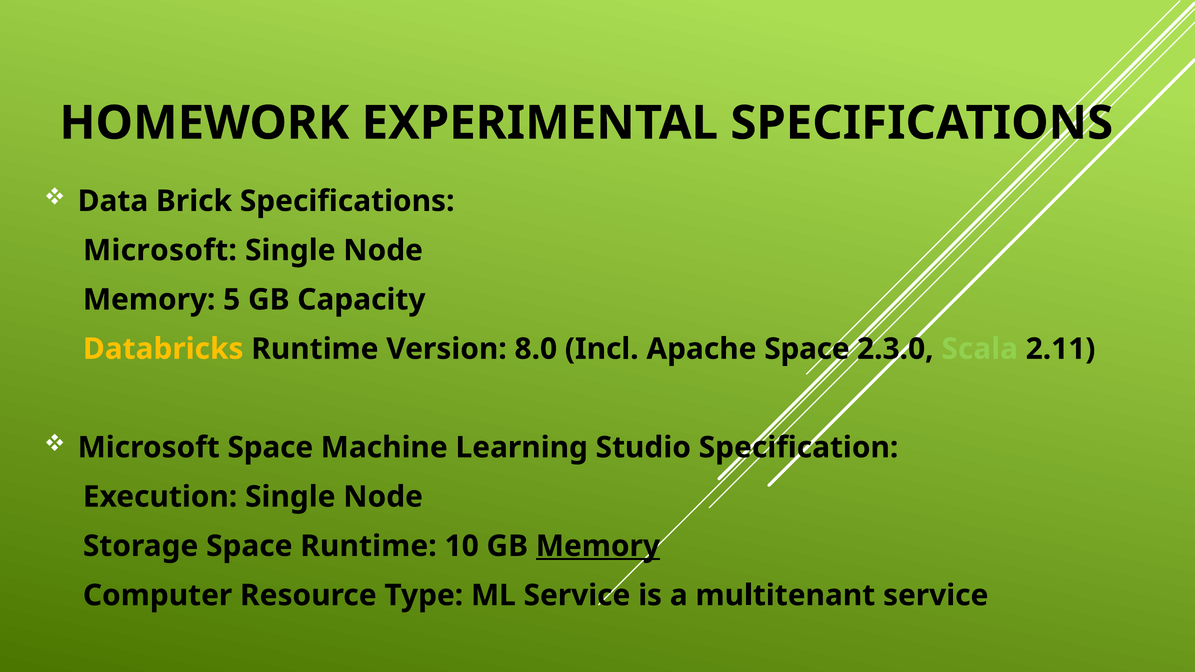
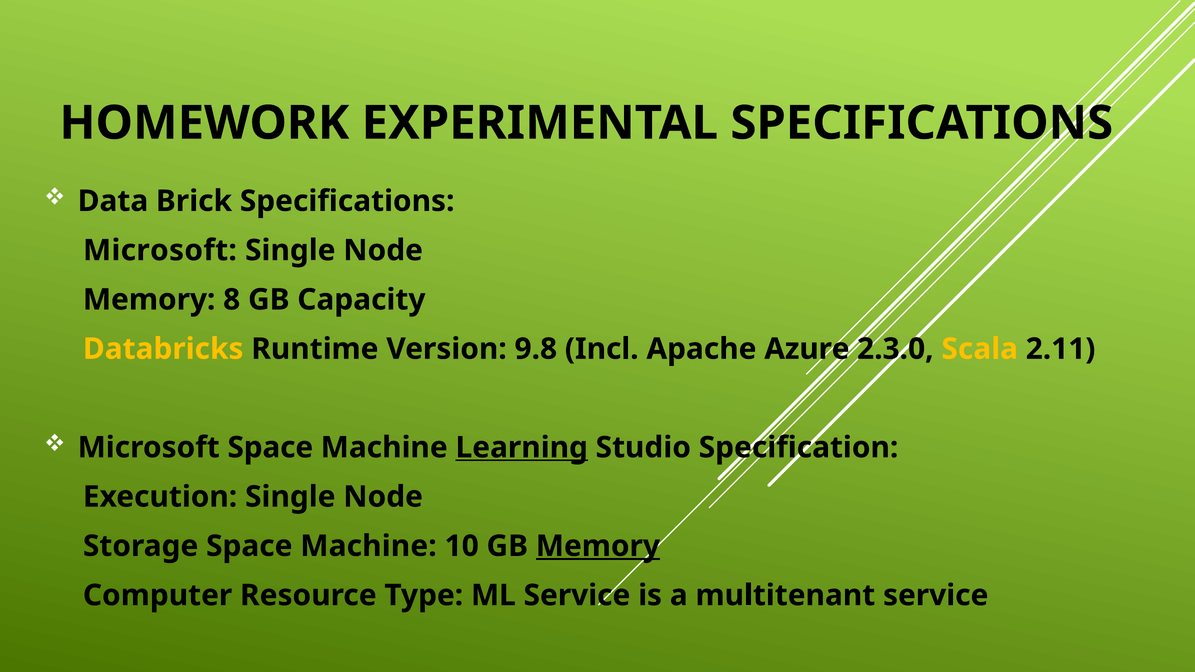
5: 5 -> 8
8.0: 8.0 -> 9.8
Apache Space: Space -> Azure
Scala colour: light green -> yellow
Learning underline: none -> present
Storage Space Runtime: Runtime -> Machine
